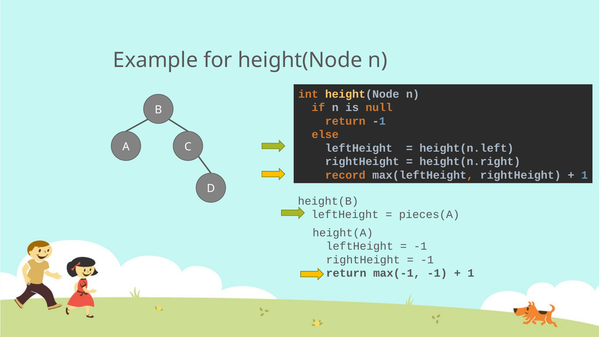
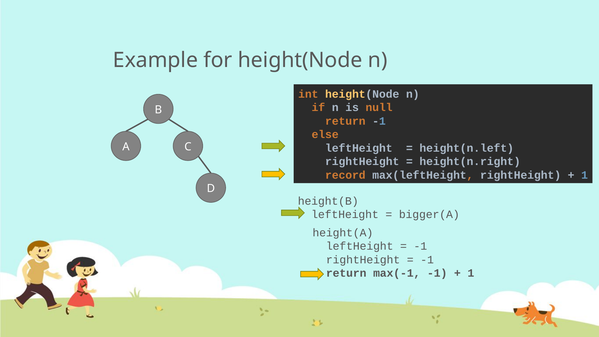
pieces(A: pieces(A -> bigger(A
